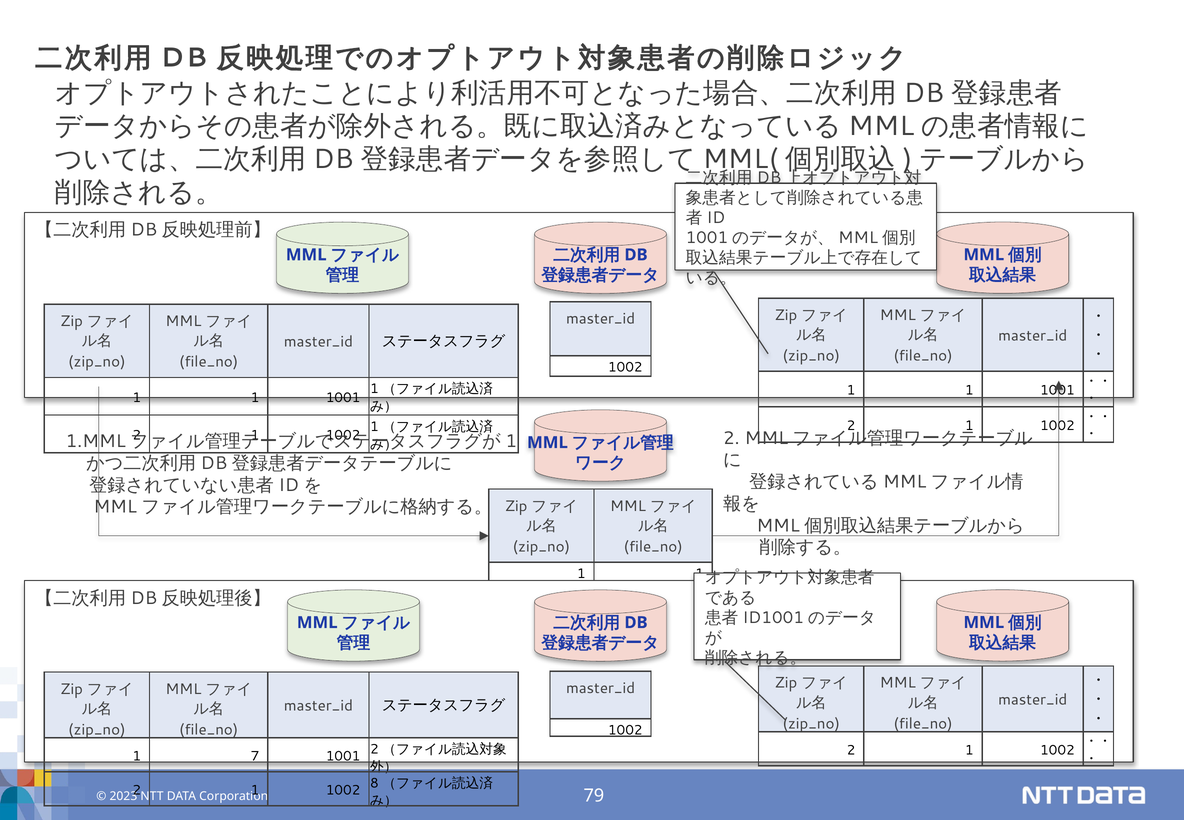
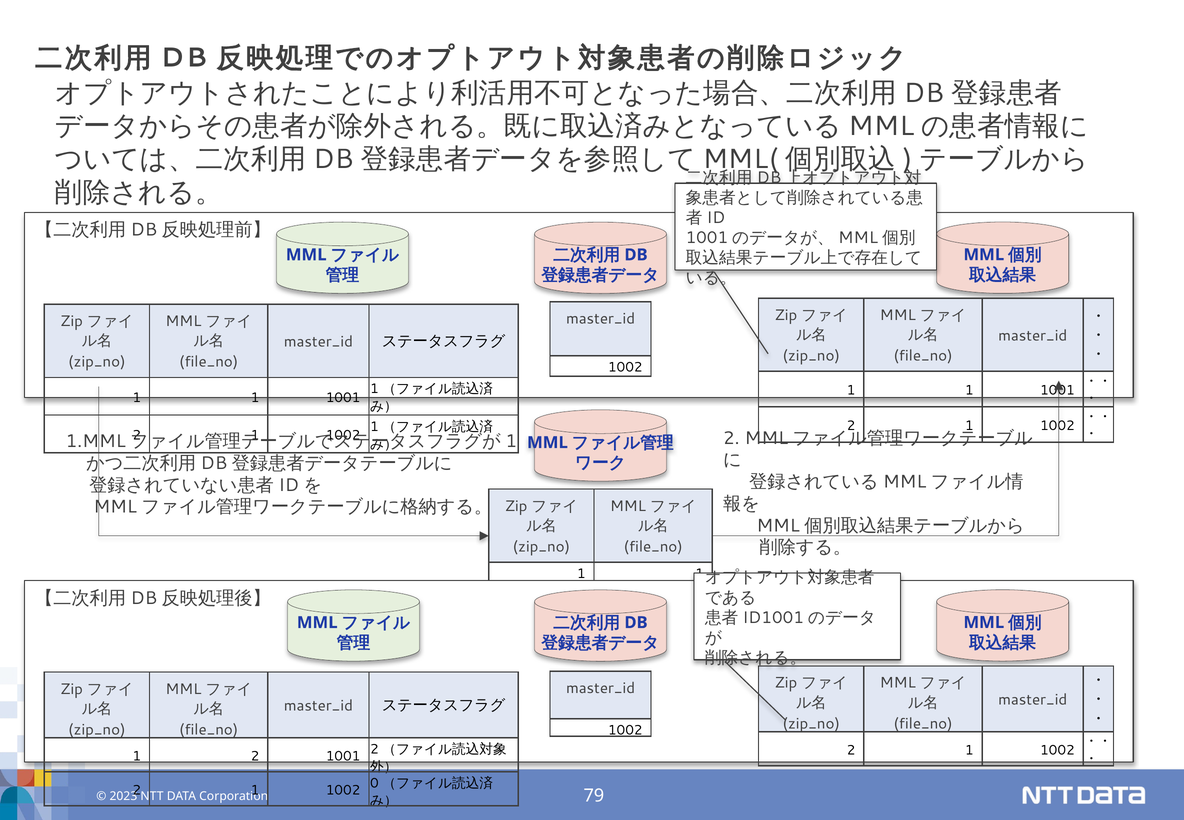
7 at (255, 756): 7 -> 2
8: 8 -> 0
